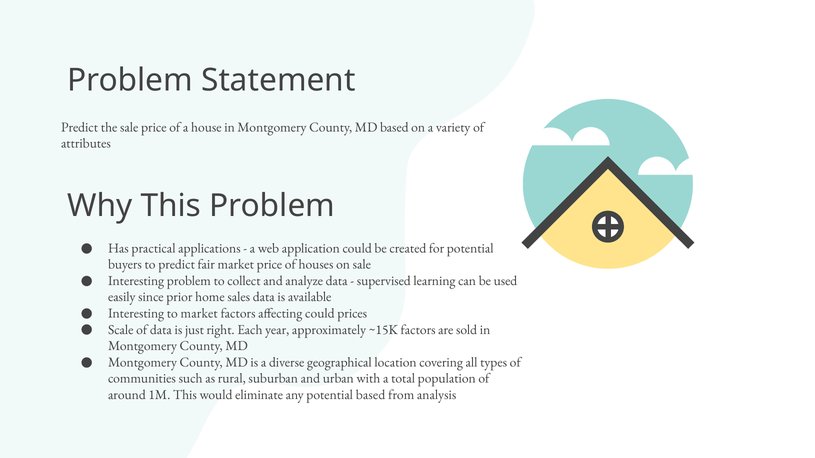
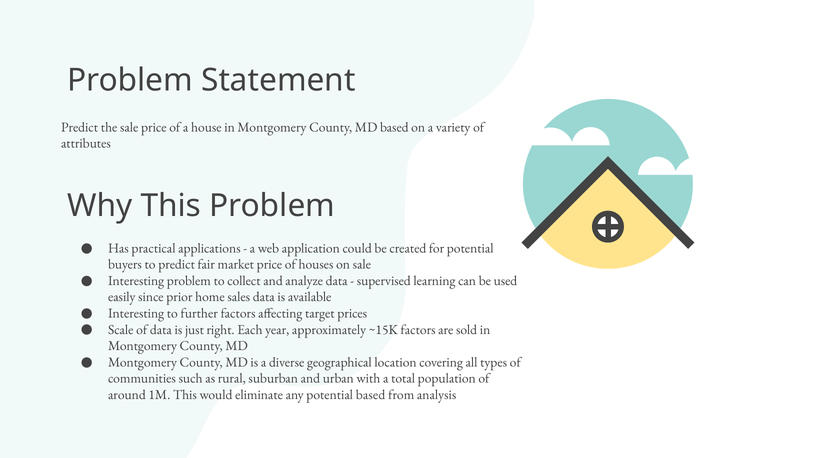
to market: market -> further
affecting could: could -> target
